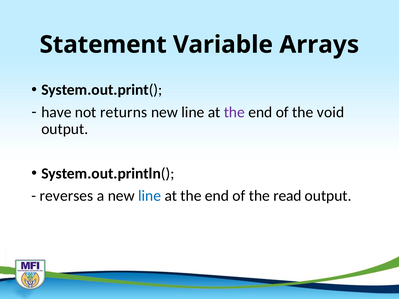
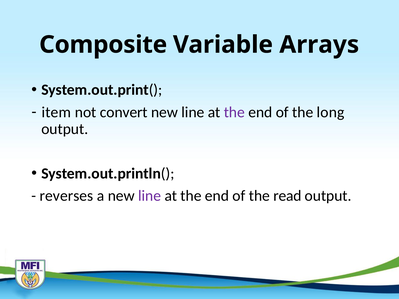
Statement: Statement -> Composite
have: have -> item
returns: returns -> convert
void: void -> long
line at (150, 196) colour: blue -> purple
